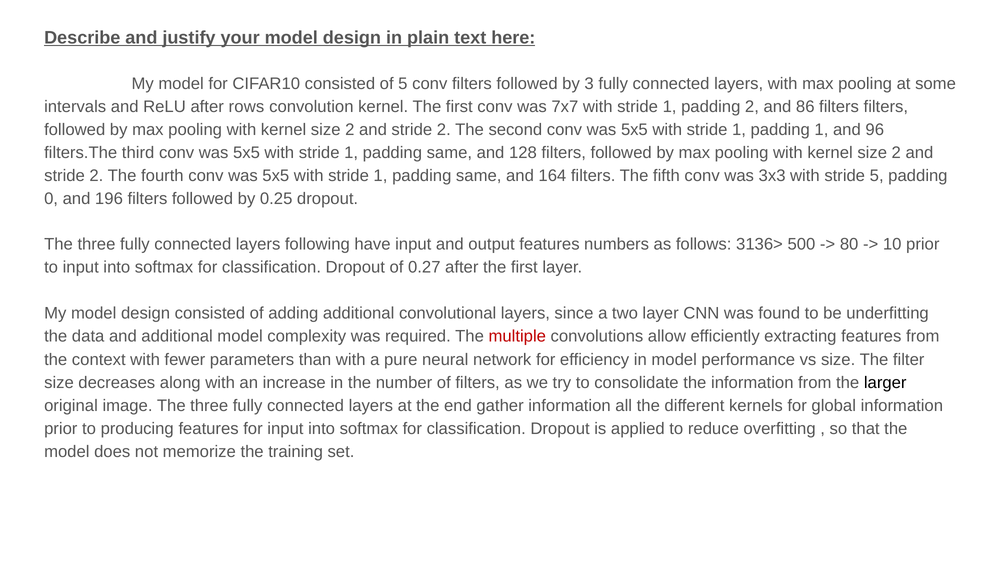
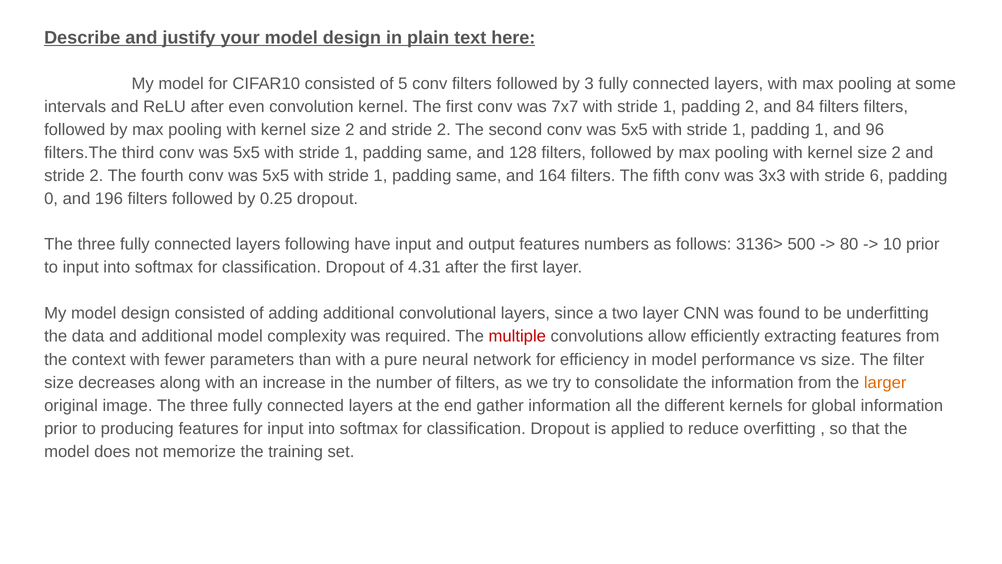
rows: rows -> even
86: 86 -> 84
stride 5: 5 -> 6
0.27: 0.27 -> 4.31
larger colour: black -> orange
